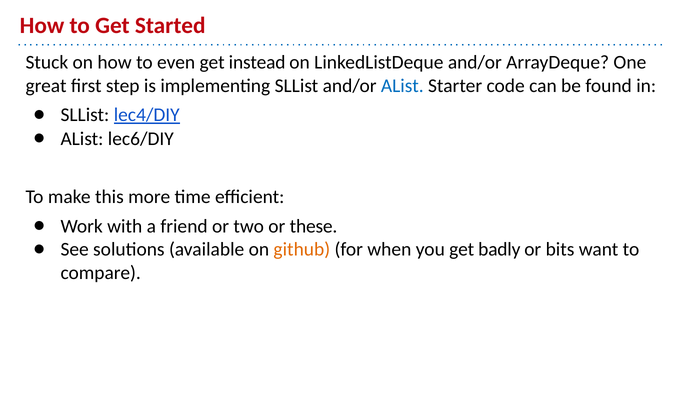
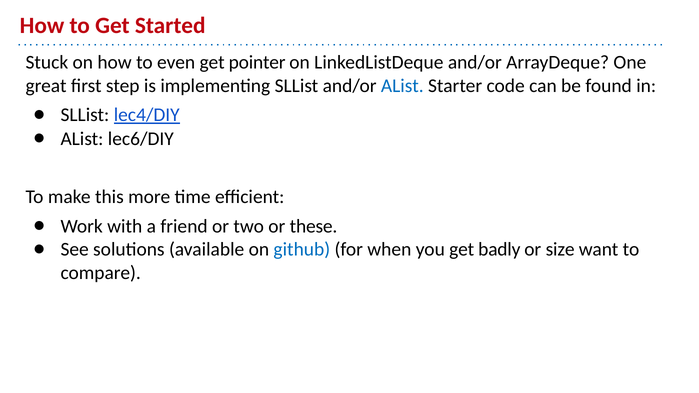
instead: instead -> pointer
github colour: orange -> blue
bits: bits -> size
